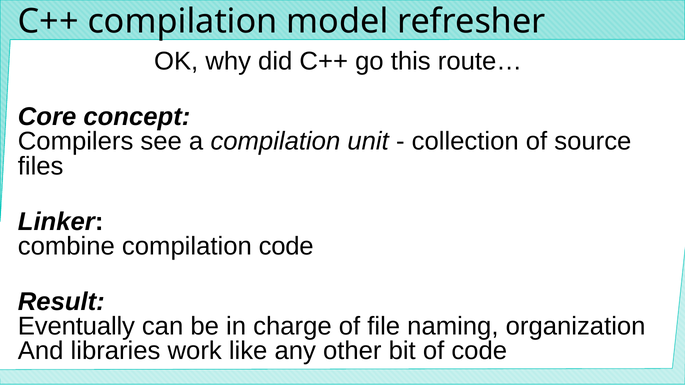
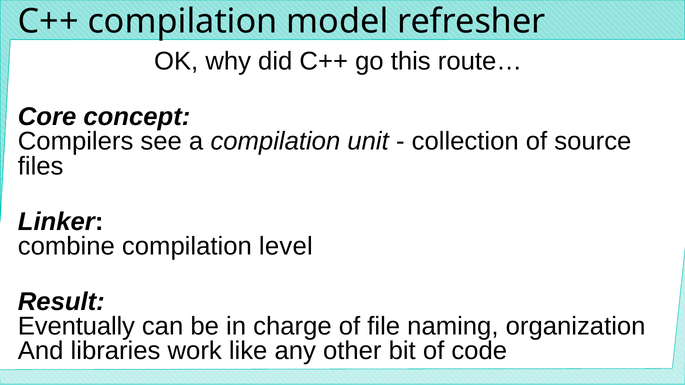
compilation code: code -> level
